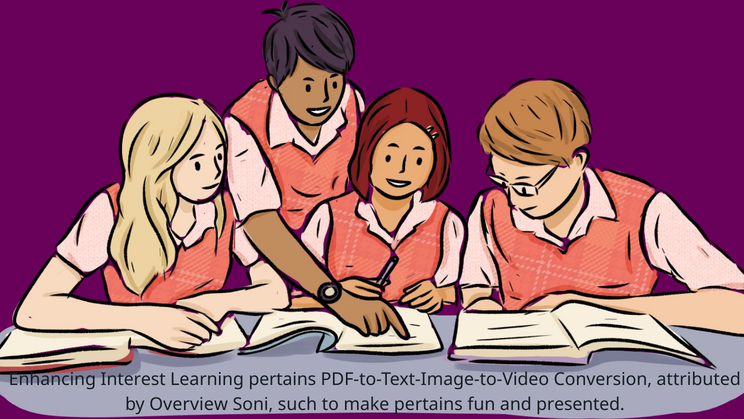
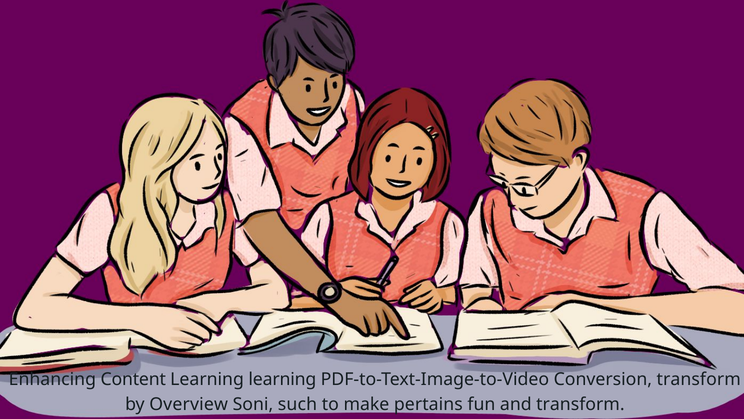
Interest: Interest -> Content
Learning pertains: pertains -> learning
Conversion attributed: attributed -> transform
and presented: presented -> transform
